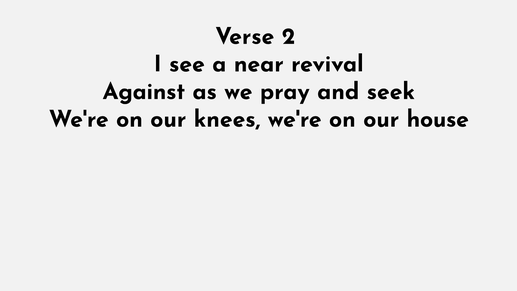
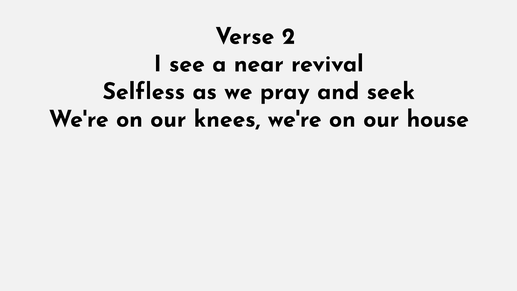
Against: Against -> Selfless
